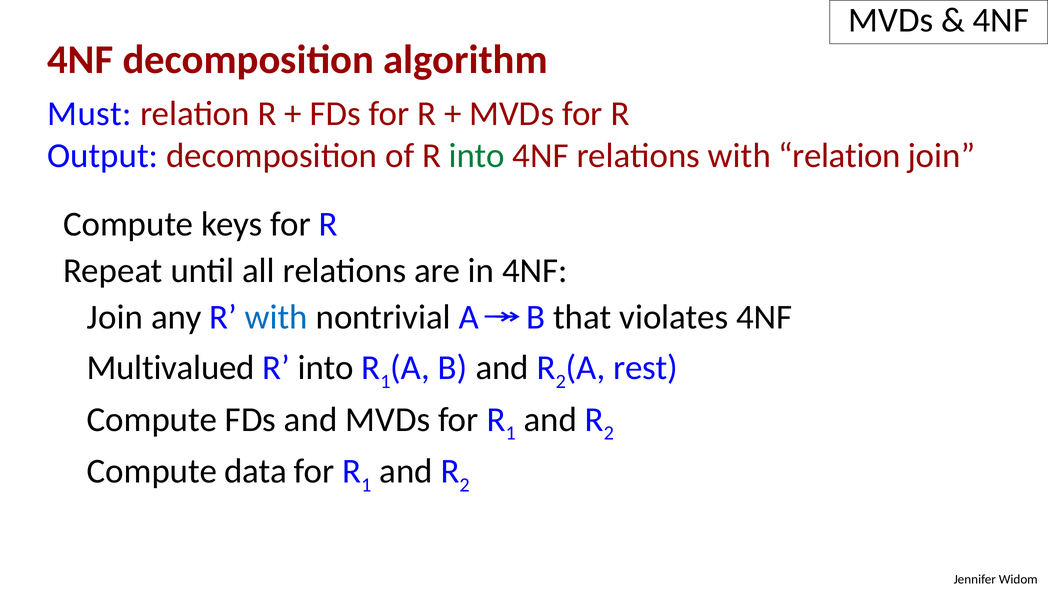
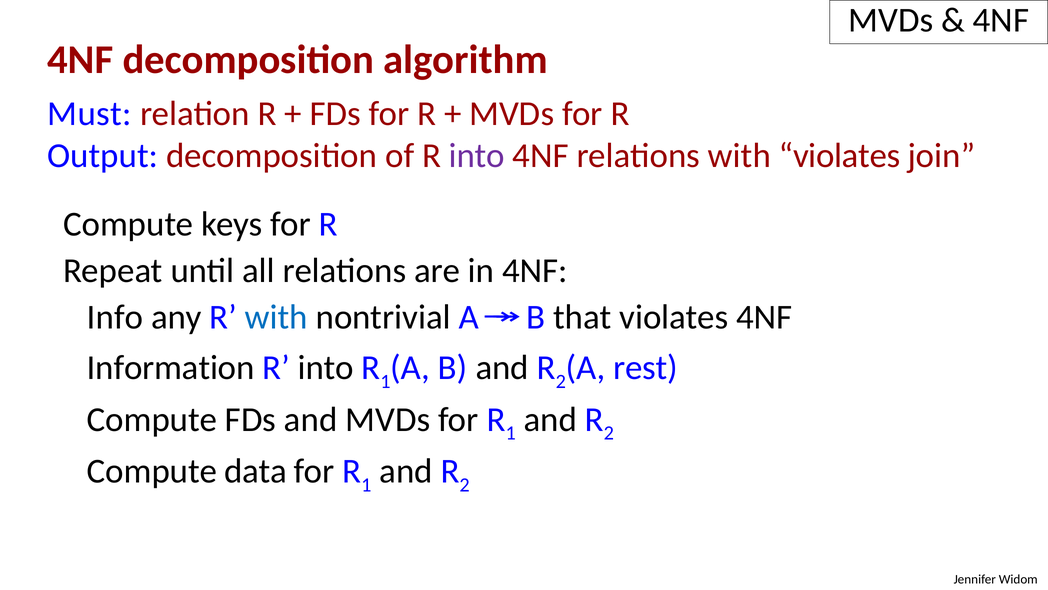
into at (477, 156) colour: green -> purple
with relation: relation -> violates
Join at (115, 317): Join -> Info
Multivalued: Multivalued -> Information
